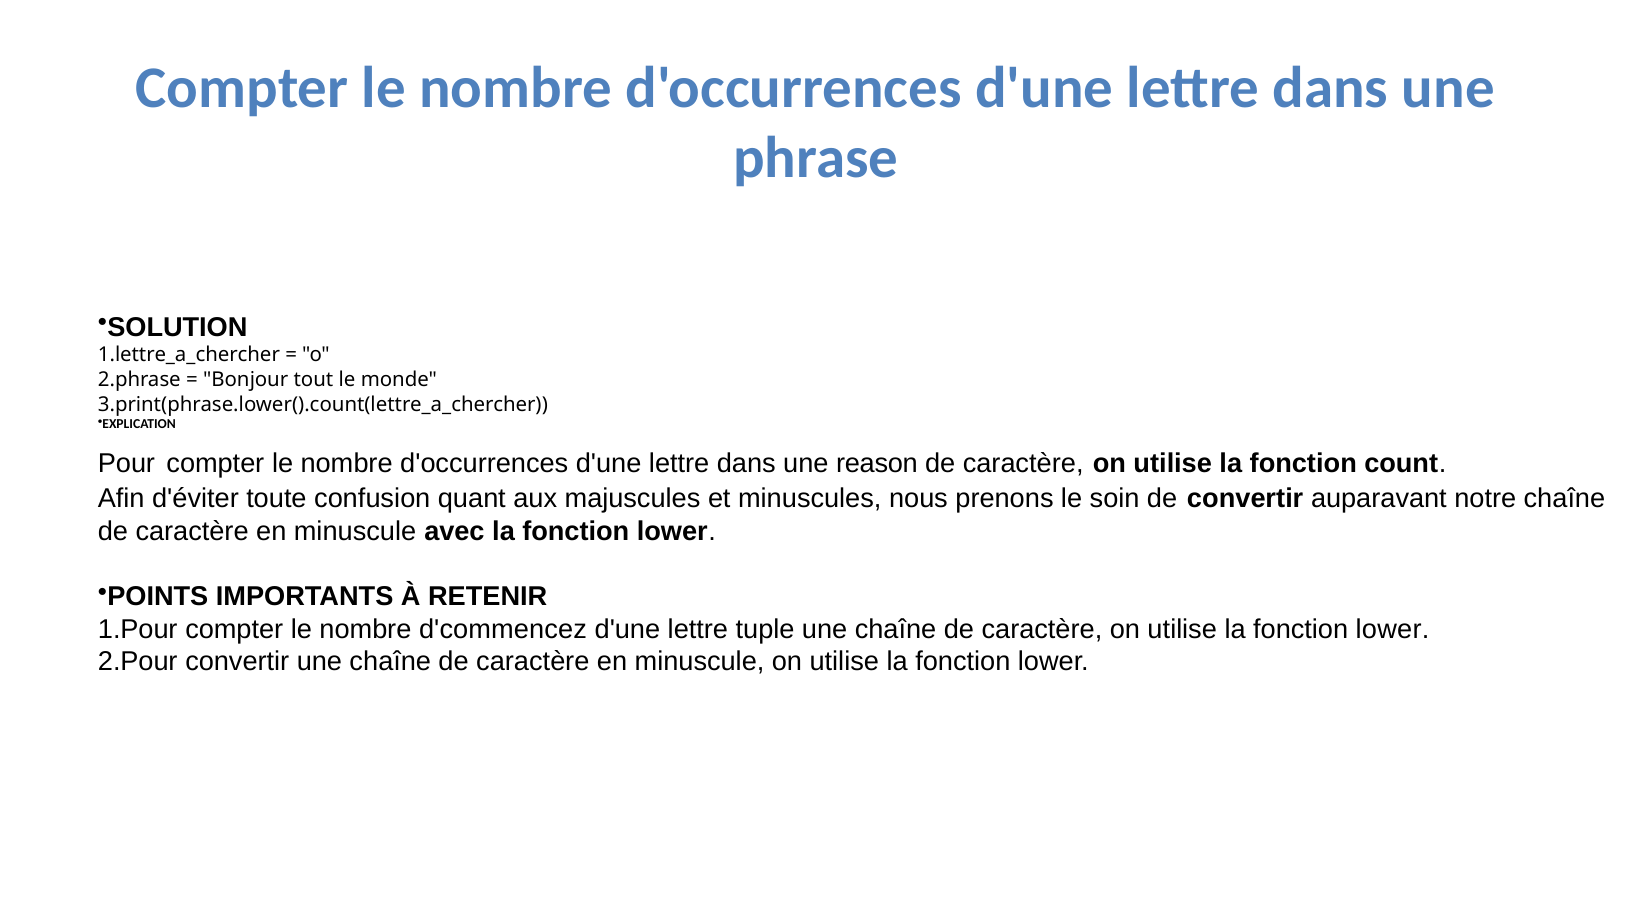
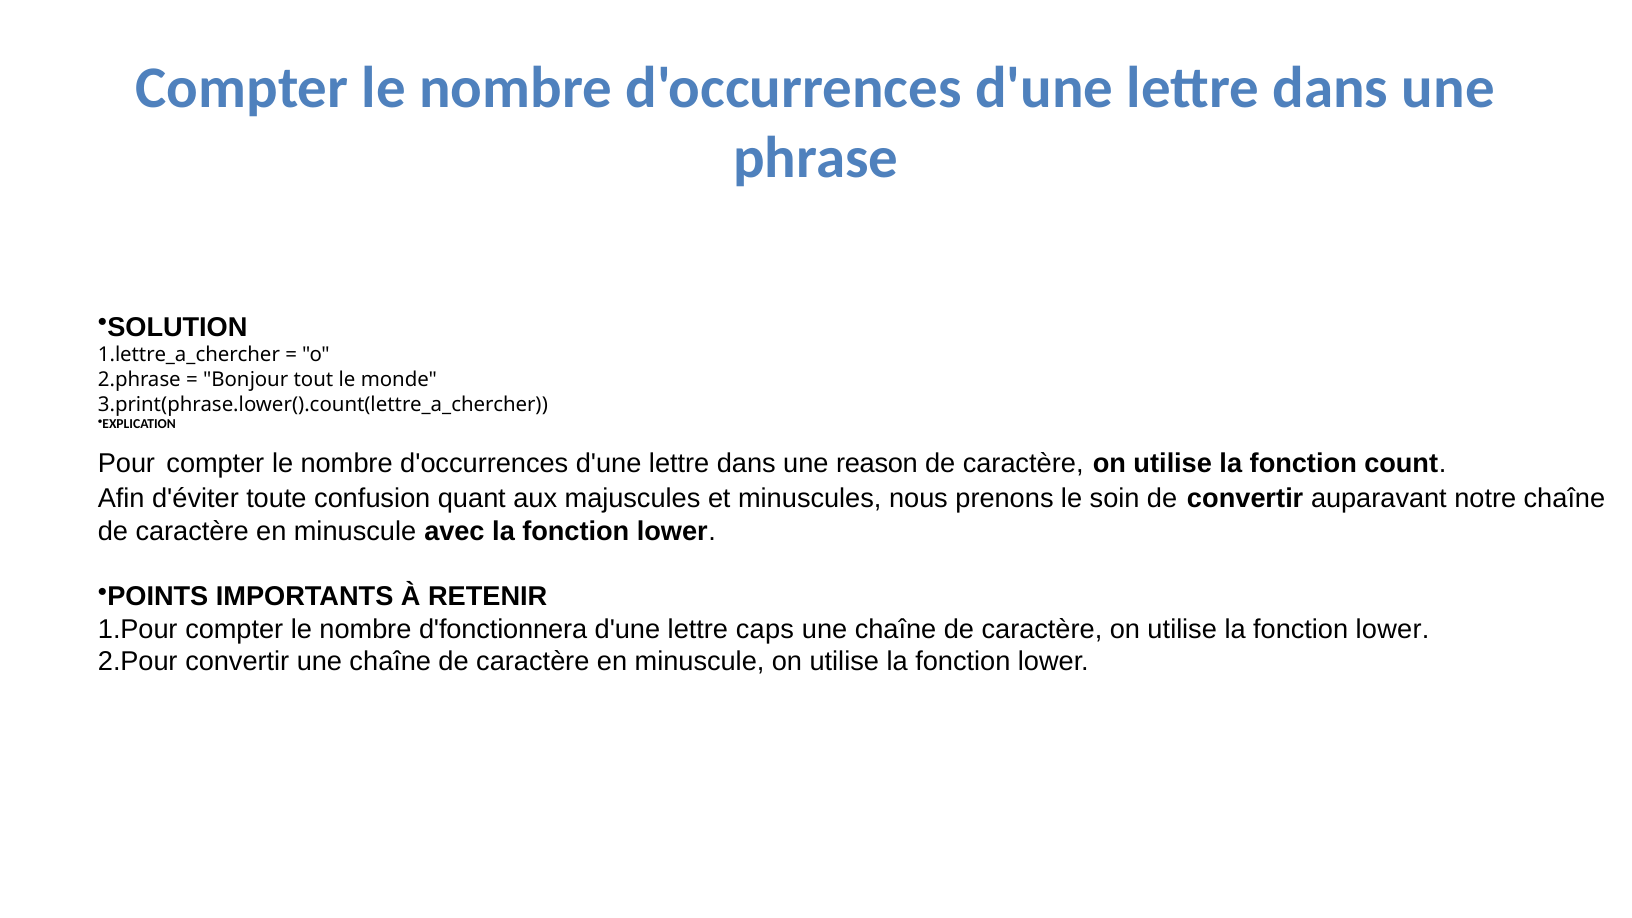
d'commencez: d'commencez -> d'fonctionnera
tuple: tuple -> caps
